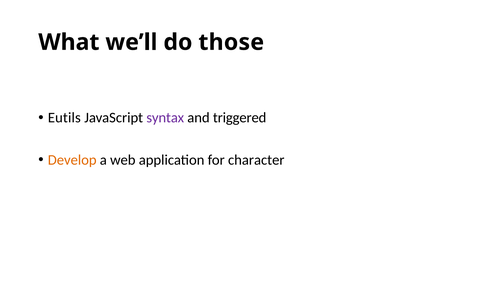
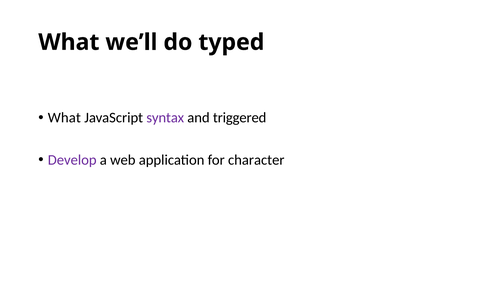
those: those -> typed
Eutils at (64, 118): Eutils -> What
Develop colour: orange -> purple
